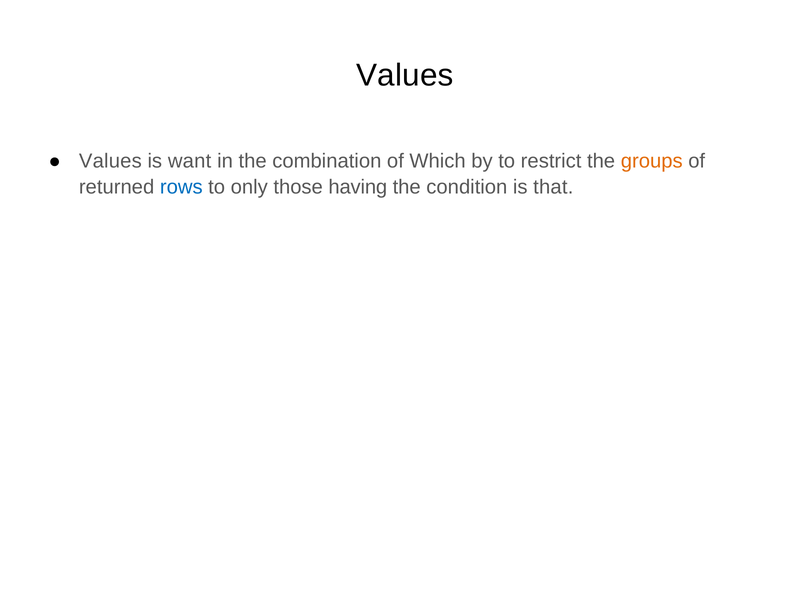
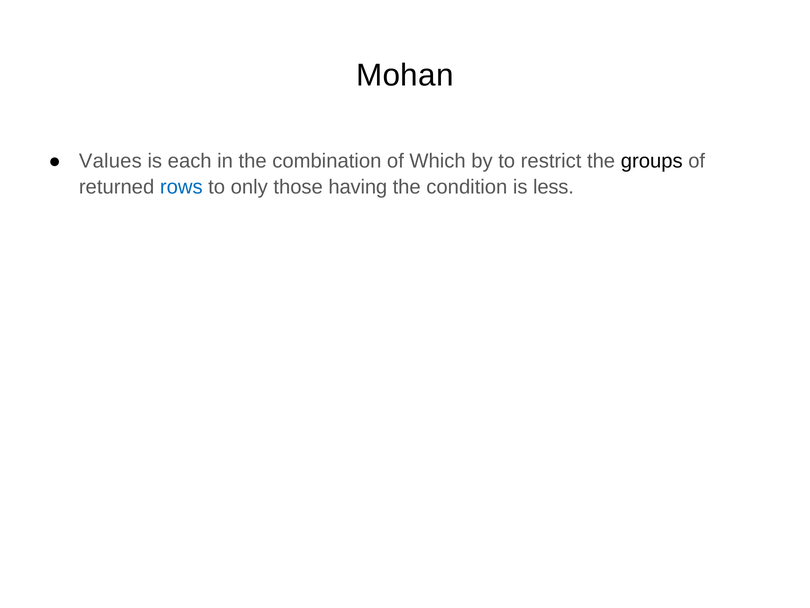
Values at (405, 75): Values -> Mohan
want: want -> each
groups colour: orange -> black
that: that -> less
